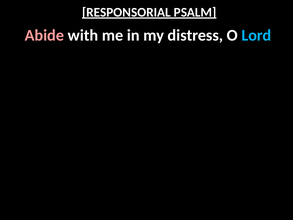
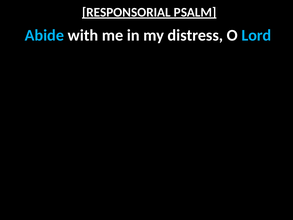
Abide colour: pink -> light blue
